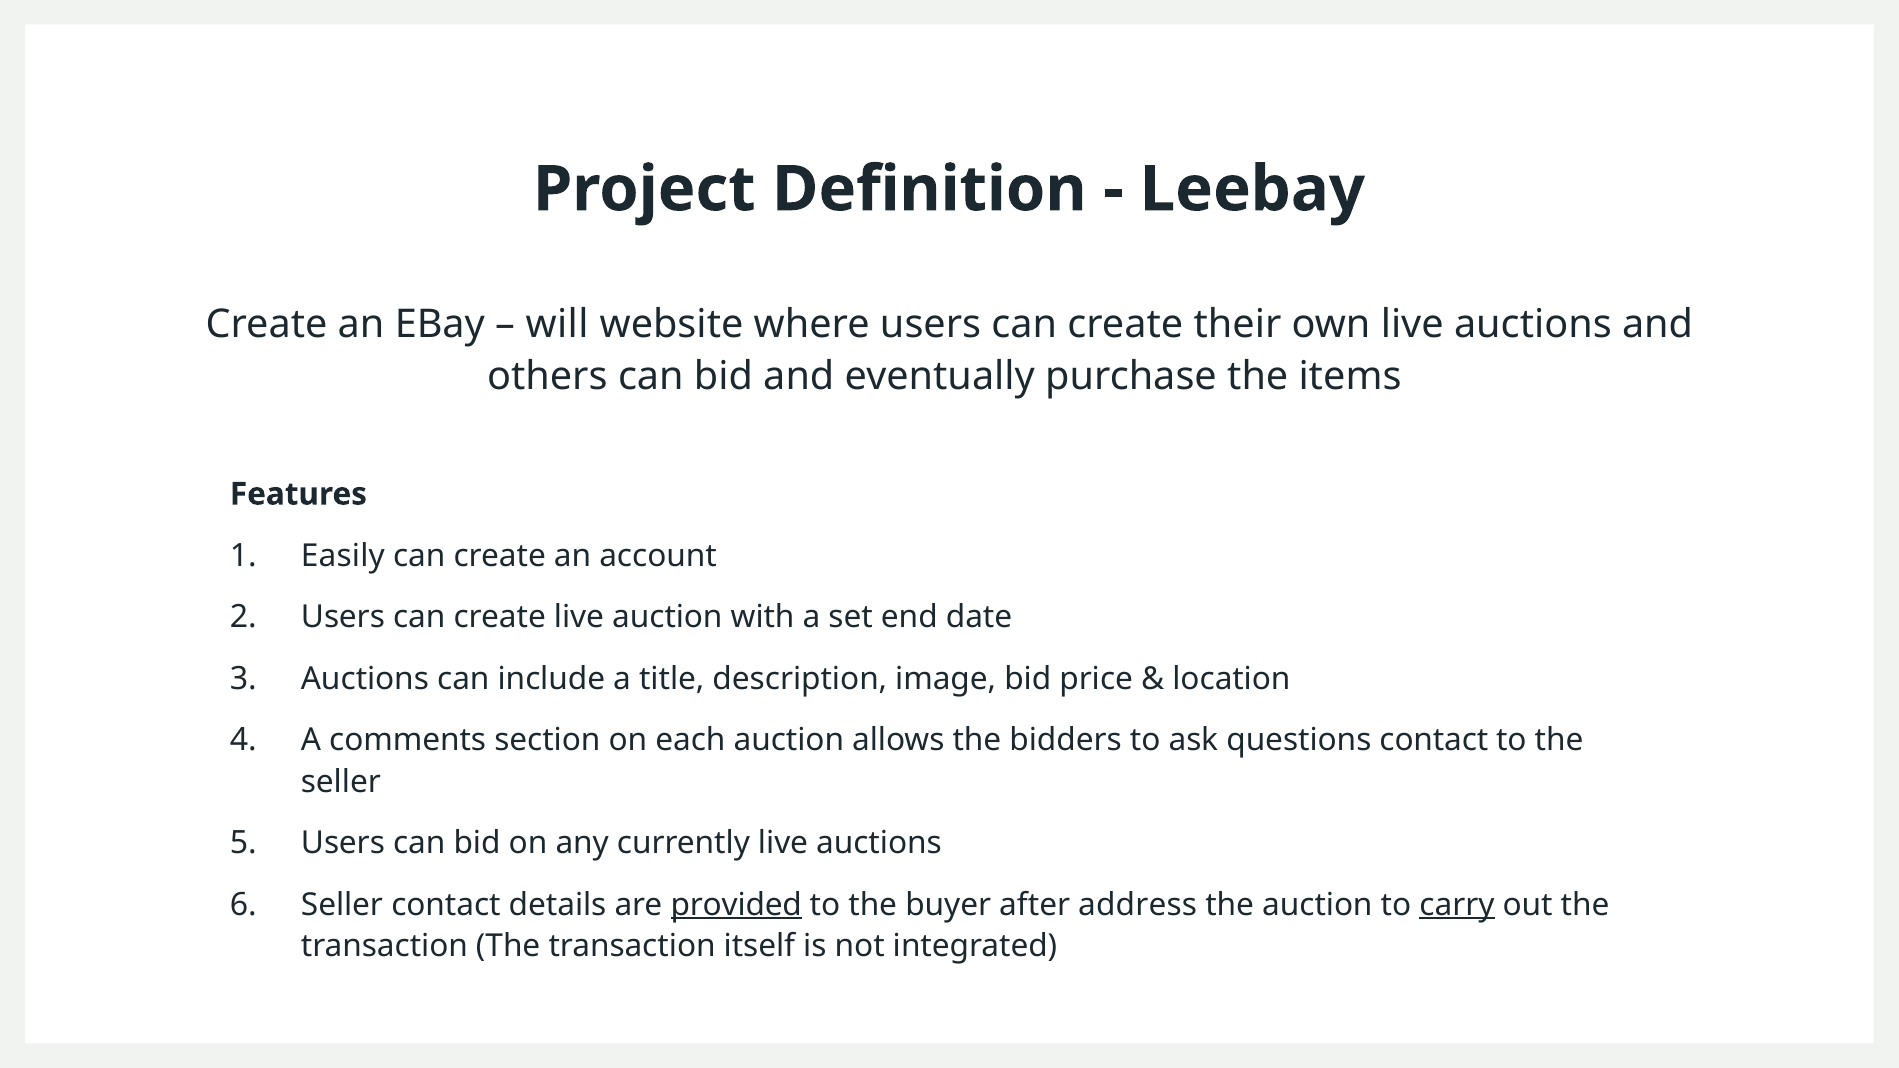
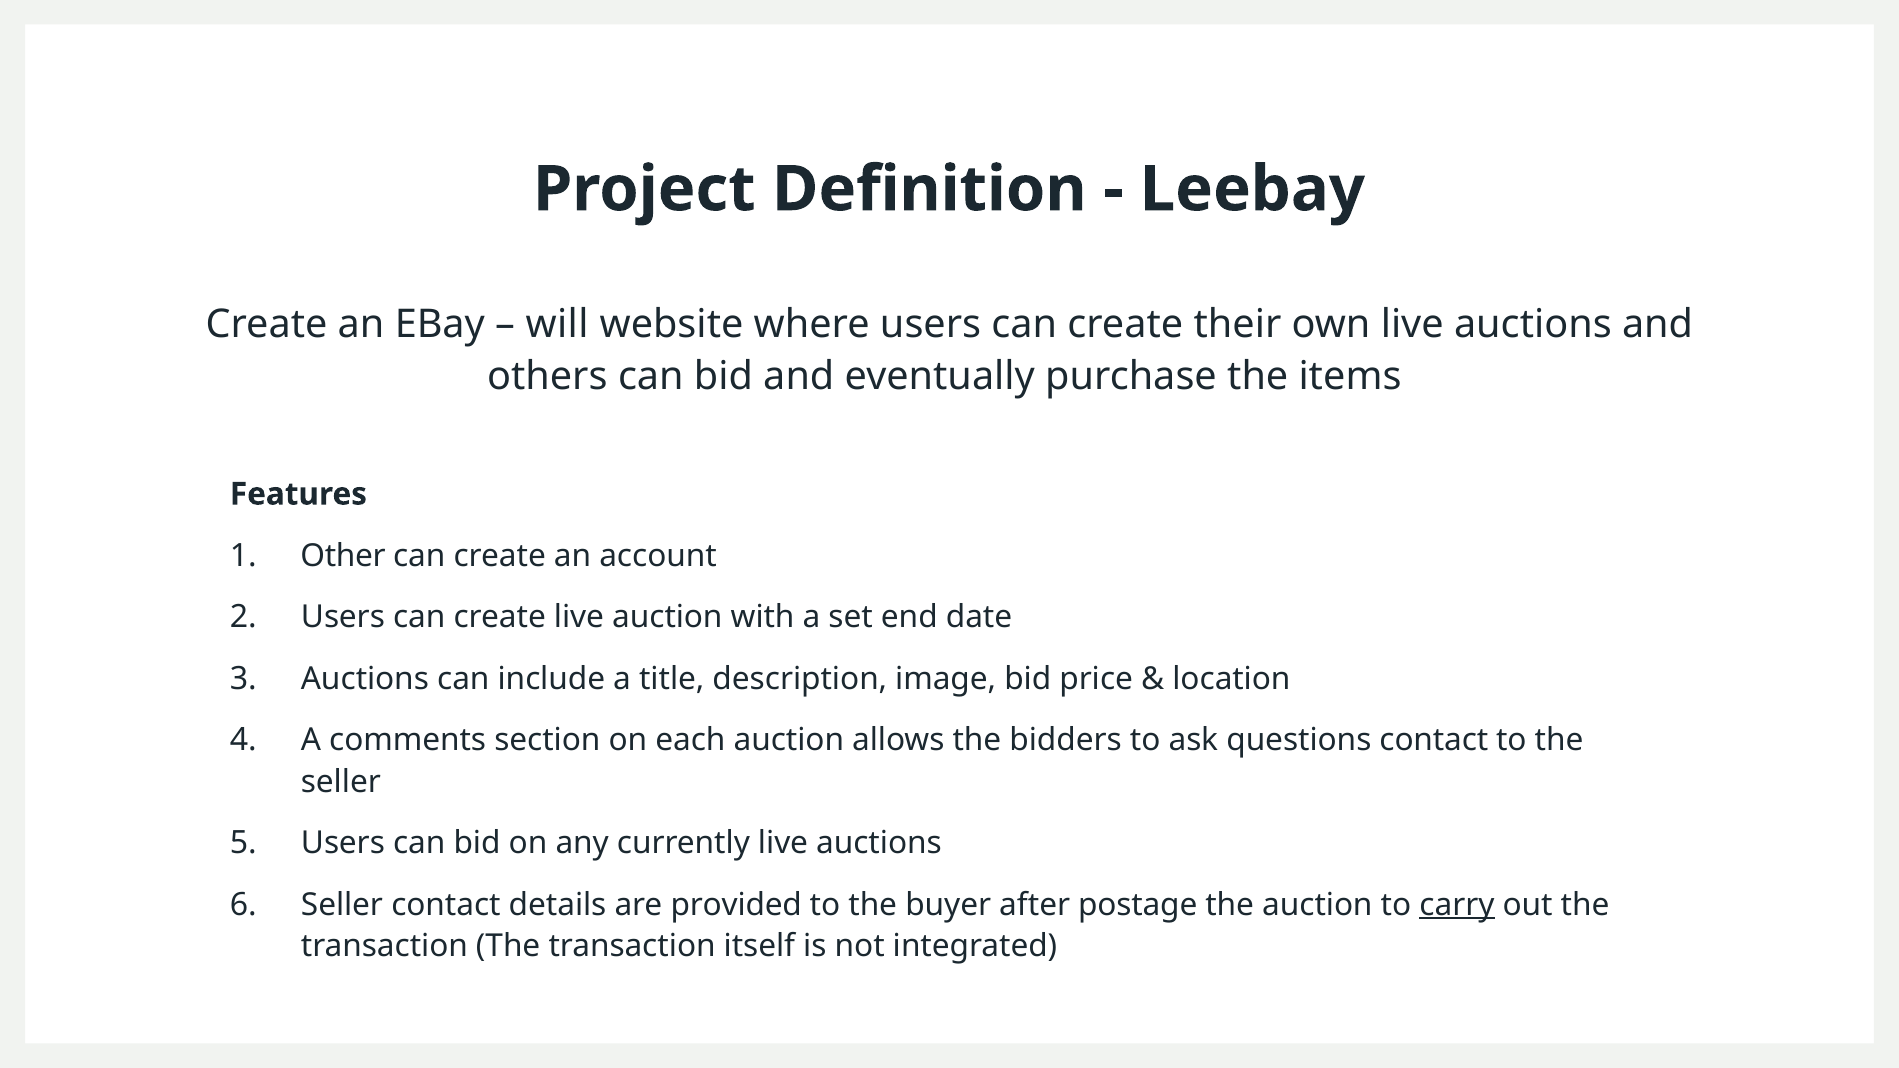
Easily: Easily -> Other
provided underline: present -> none
address: address -> postage
